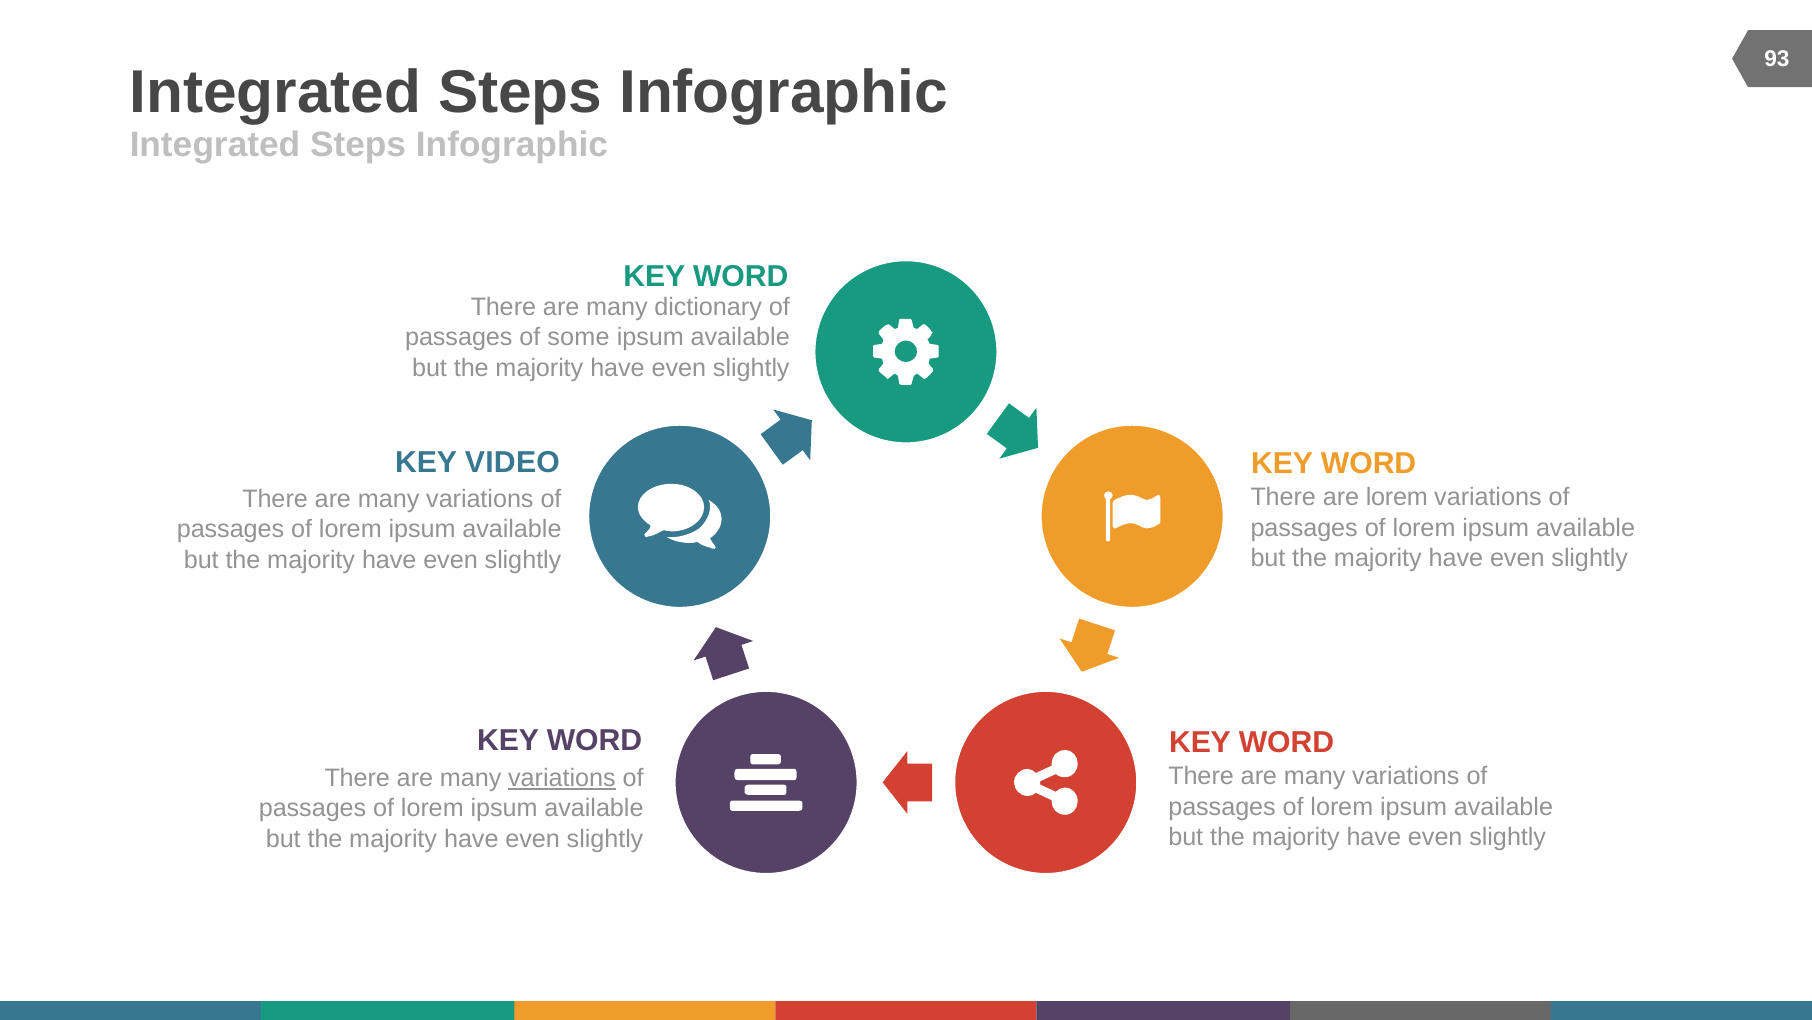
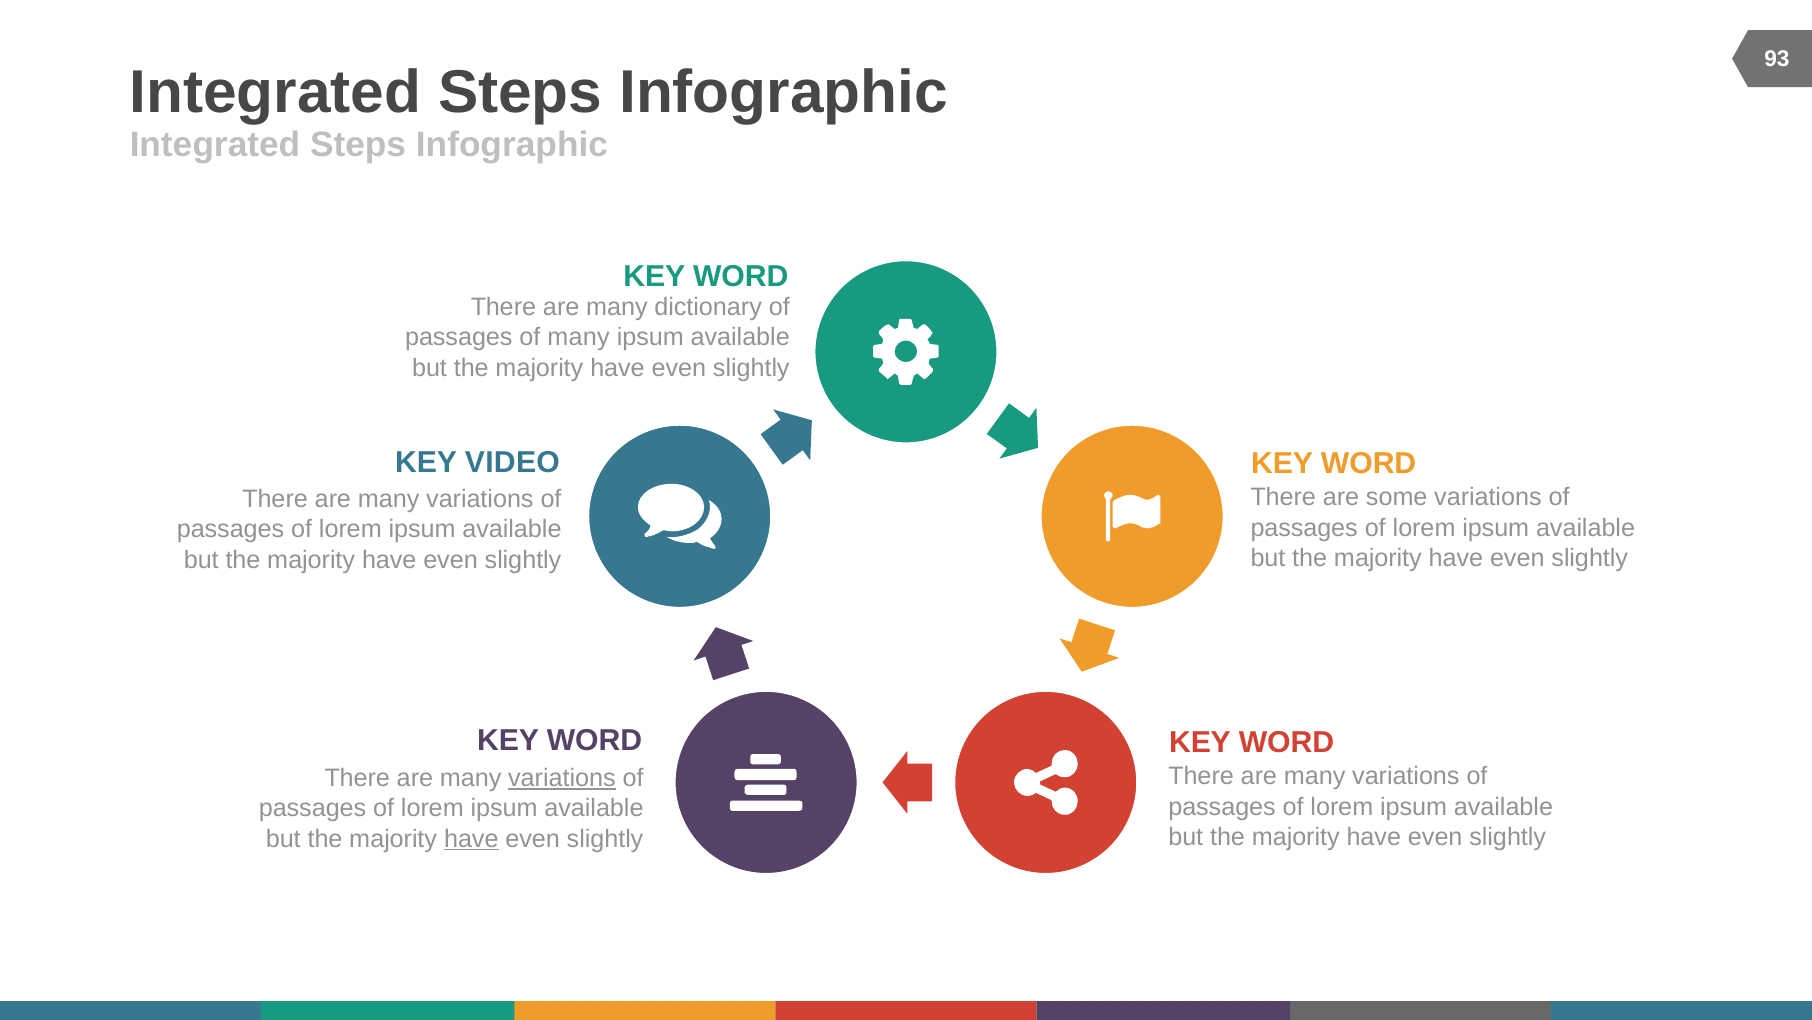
of some: some -> many
are lorem: lorem -> some
have at (471, 838) underline: none -> present
